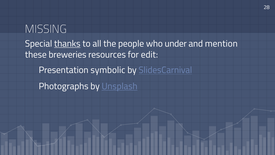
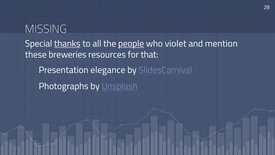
people underline: none -> present
under: under -> violet
edit: edit -> that
symbolic: symbolic -> elegance
